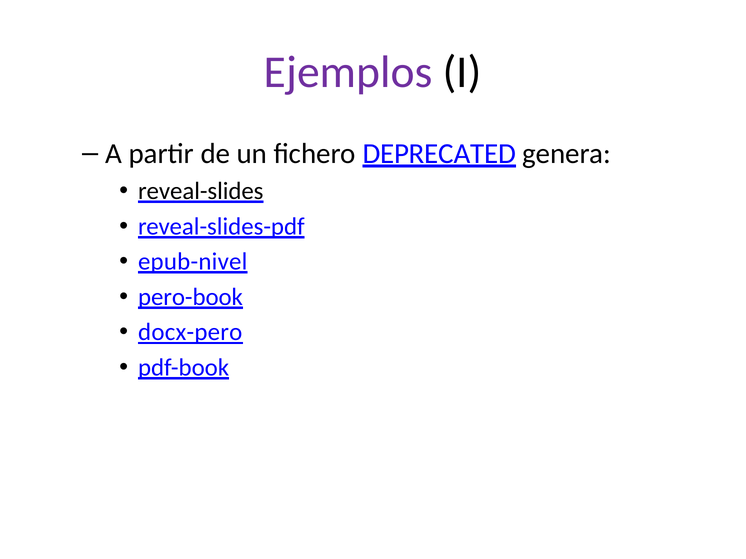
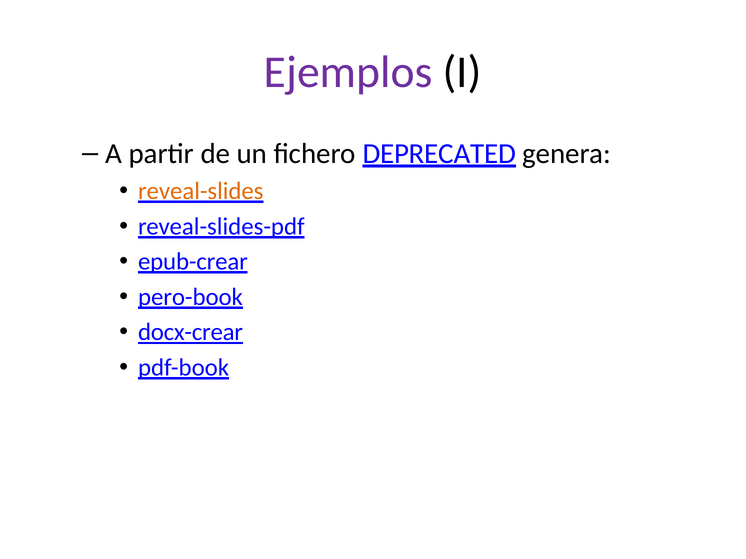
reveal-slides colour: black -> orange
epub-nivel: epub-nivel -> epub-crear
docx-pero: docx-pero -> docx-crear
